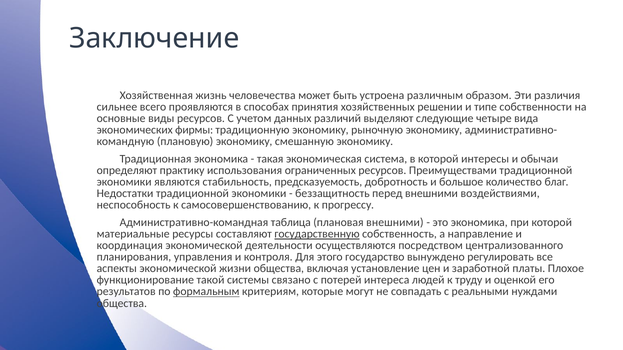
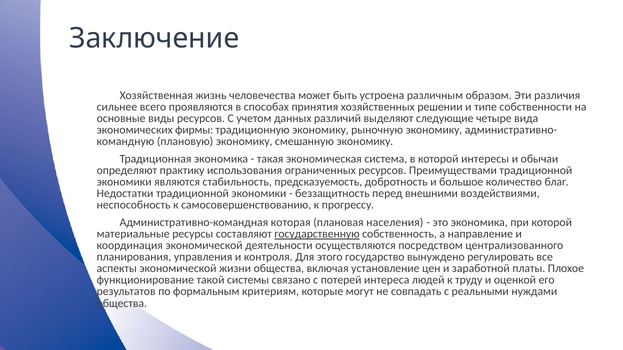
таблица: таблица -> которая
плановая внешними: внешними -> населения
формальным underline: present -> none
